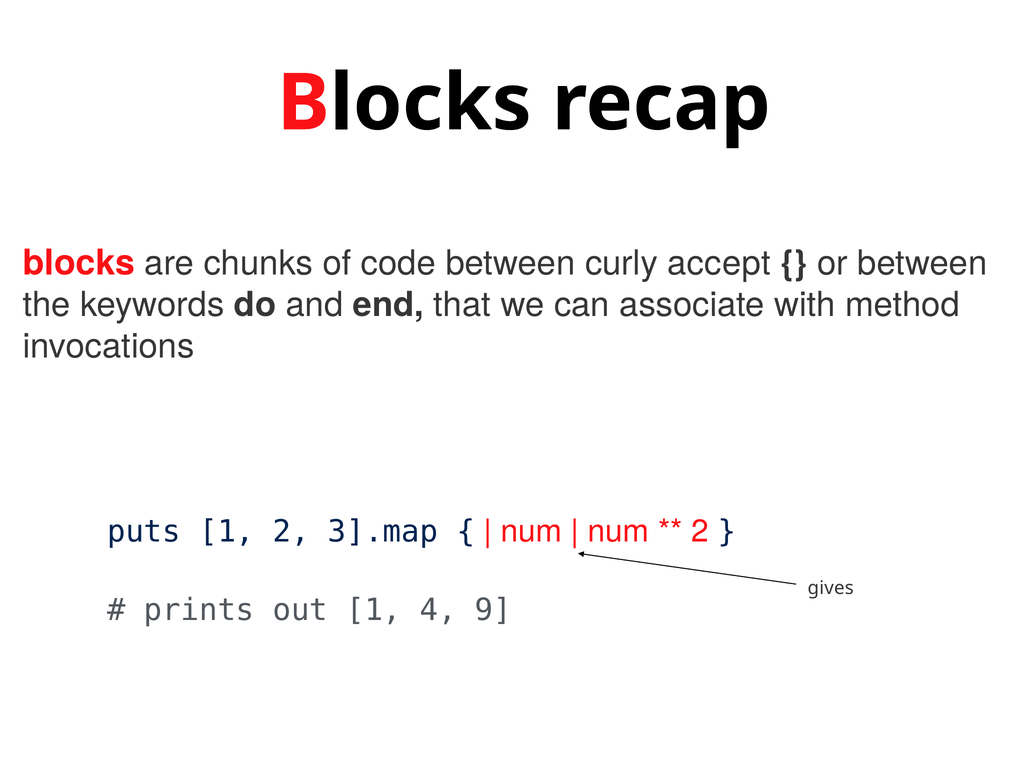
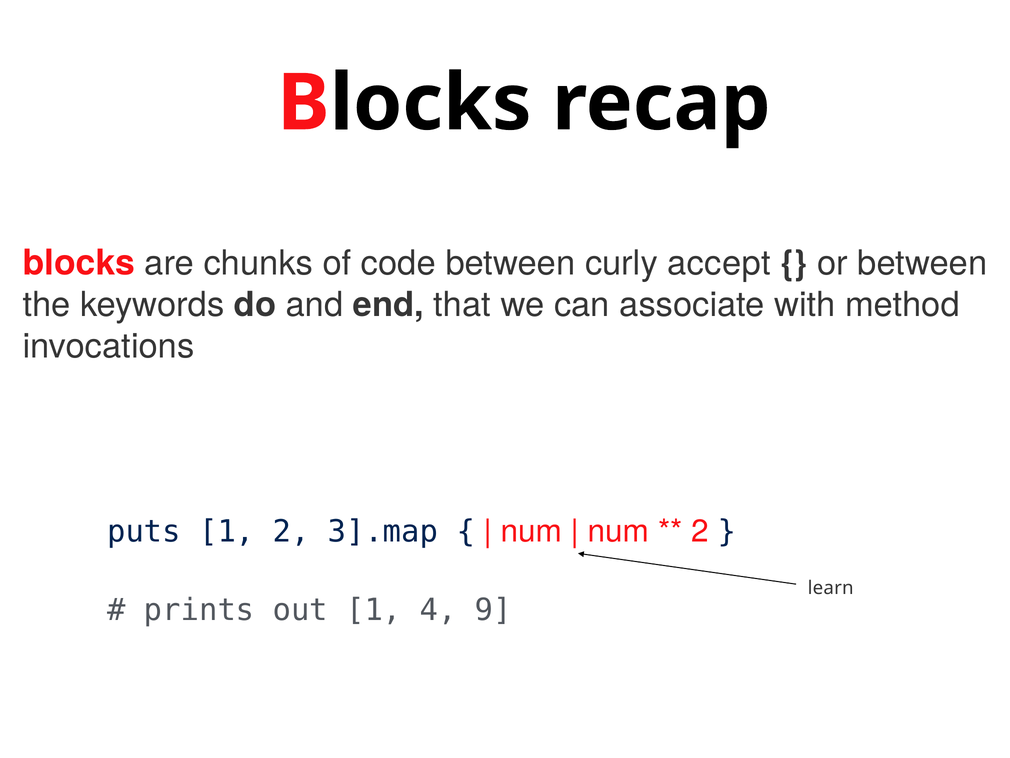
gives: gives -> learn
